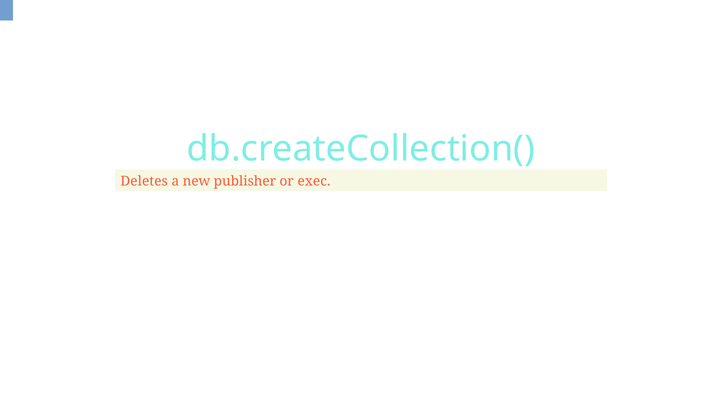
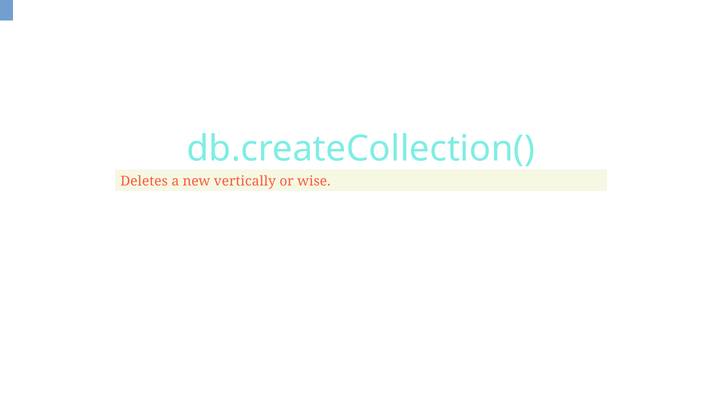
publisher: publisher -> vertically
exec: exec -> wise
